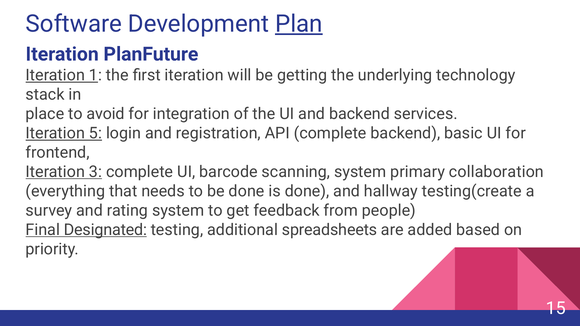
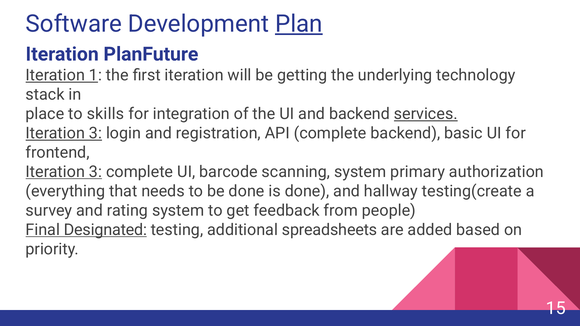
avoid: avoid -> skills
services underline: none -> present
5 at (95, 133): 5 -> 3
collaboration: collaboration -> authorization
